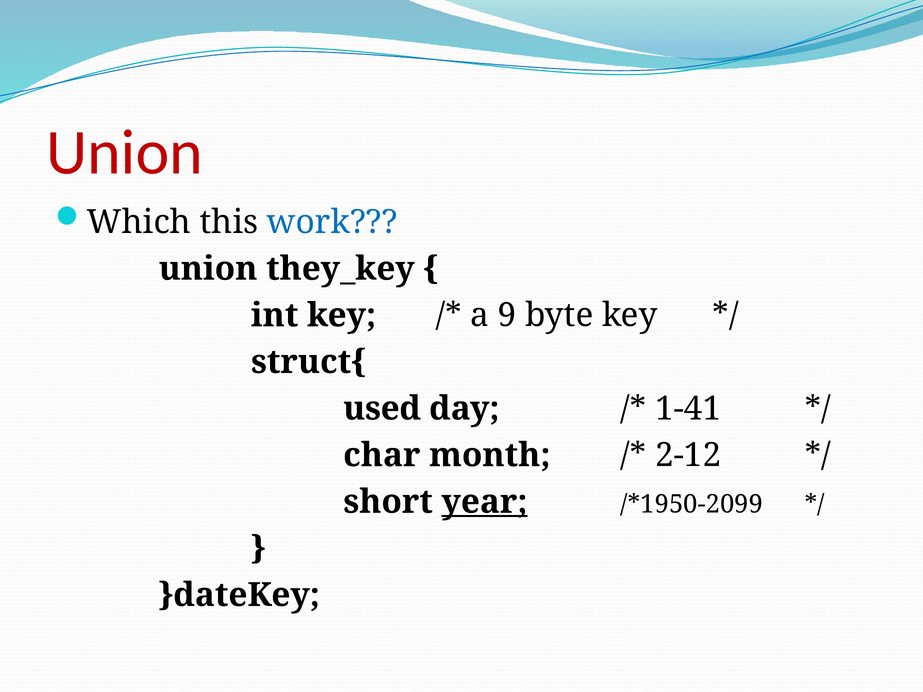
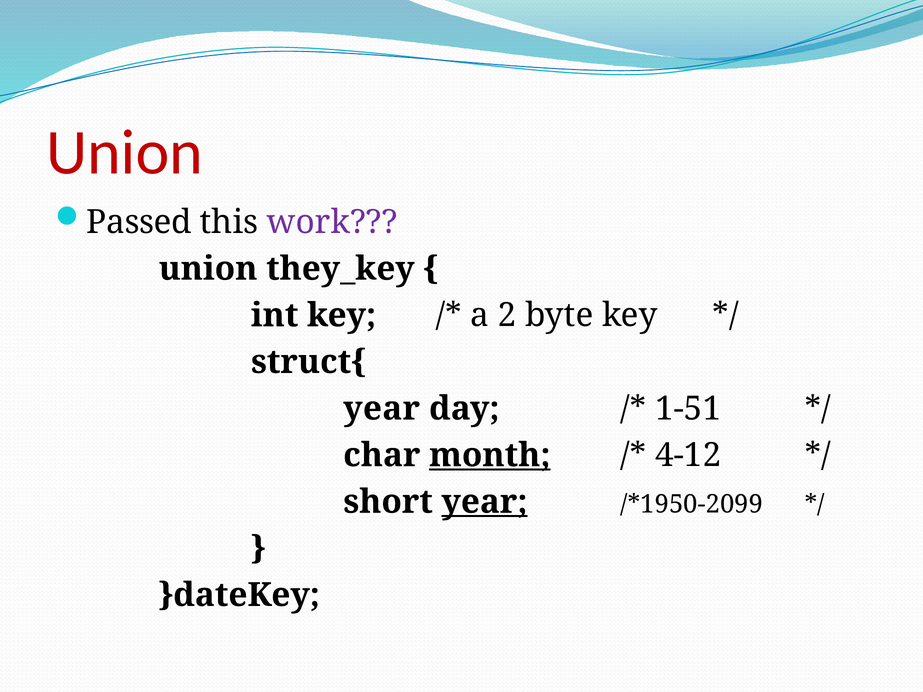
Which: Which -> Passed
work colour: blue -> purple
9: 9 -> 2
used at (382, 409): used -> year
1-41: 1-41 -> 1-51
month underline: none -> present
2-12: 2-12 -> 4-12
